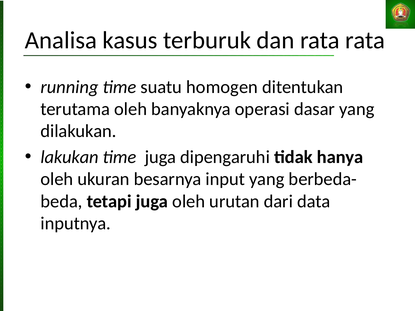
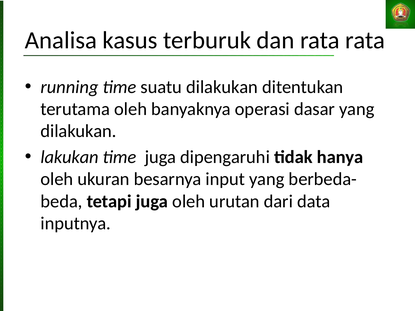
suatu homogen: homogen -> dilakukan
